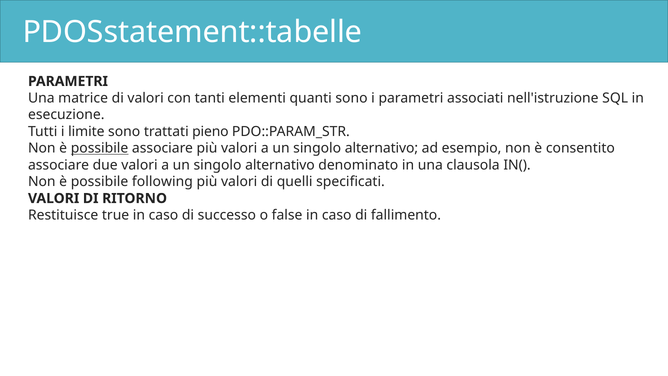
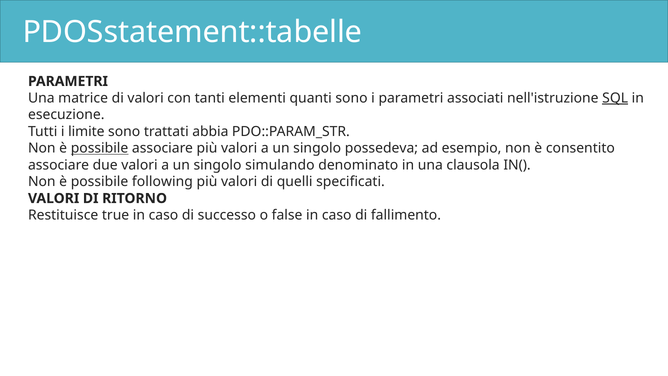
SQL underline: none -> present
pieno: pieno -> abbia
alternativo at (381, 148): alternativo -> possedeva
alternativo at (280, 165): alternativo -> simulando
